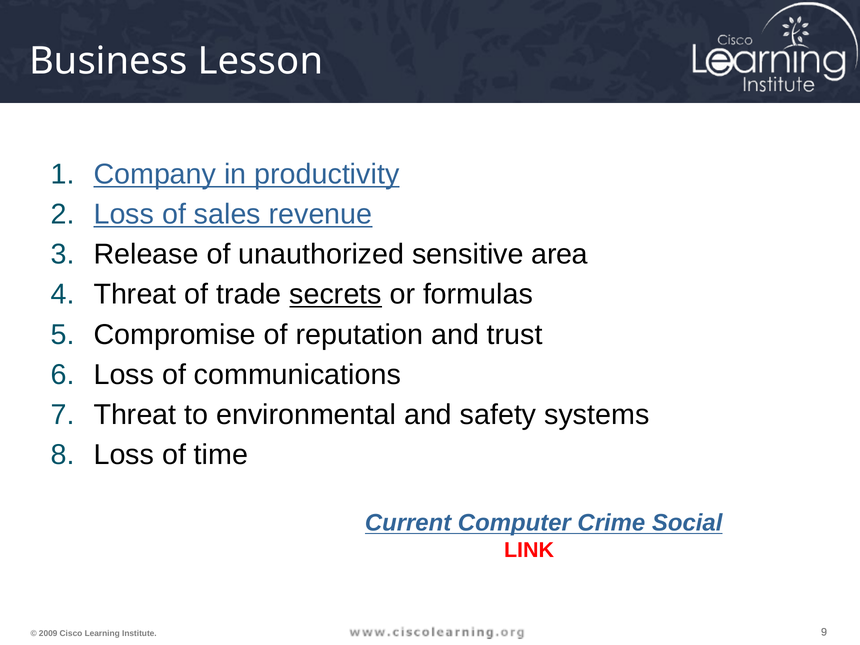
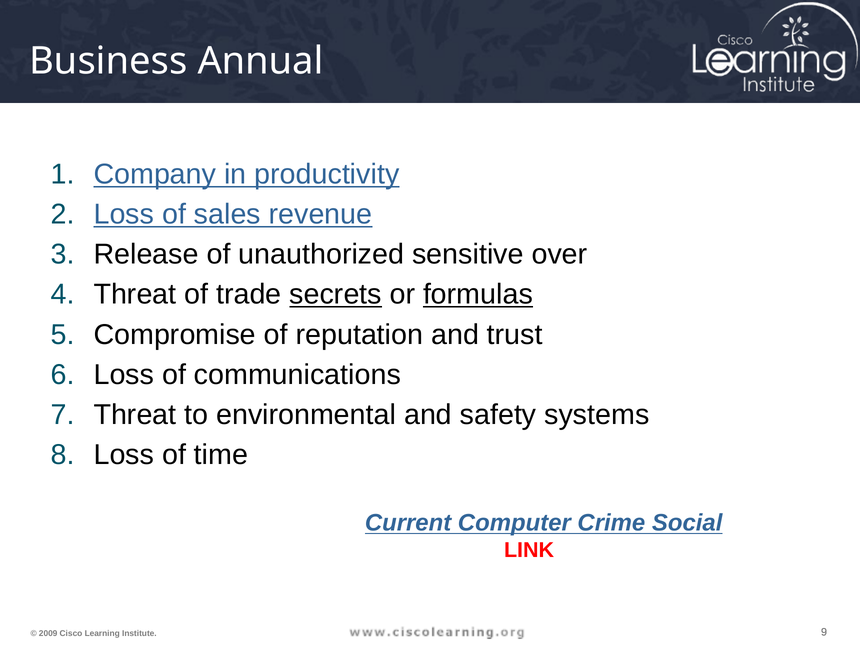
Lesson: Lesson -> Annual
area: area -> over
formulas underline: none -> present
